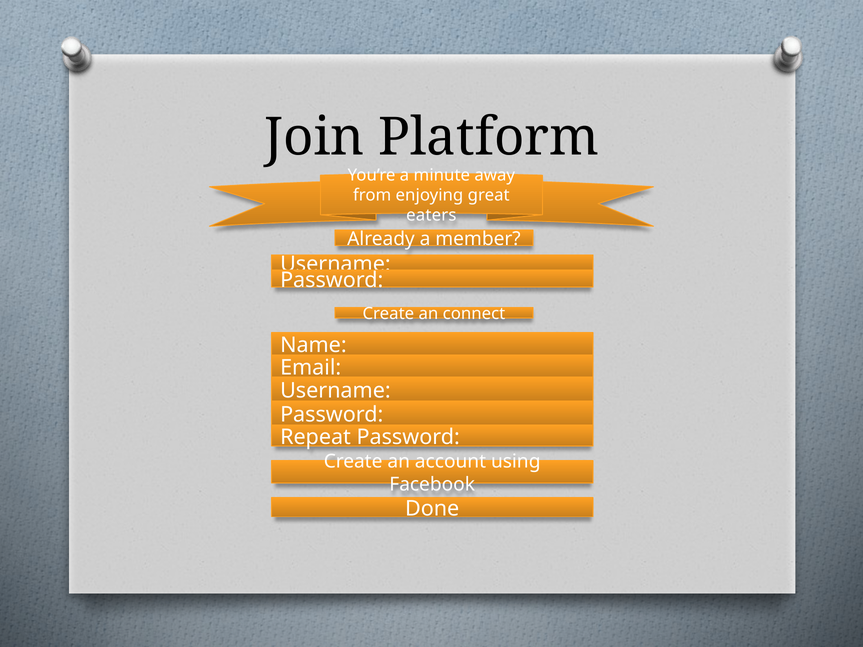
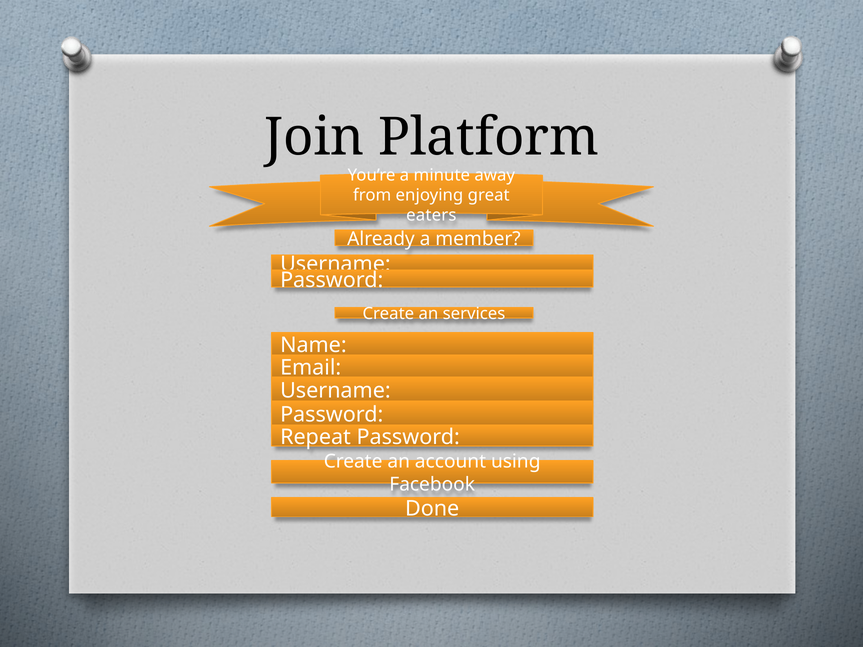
connect: connect -> services
